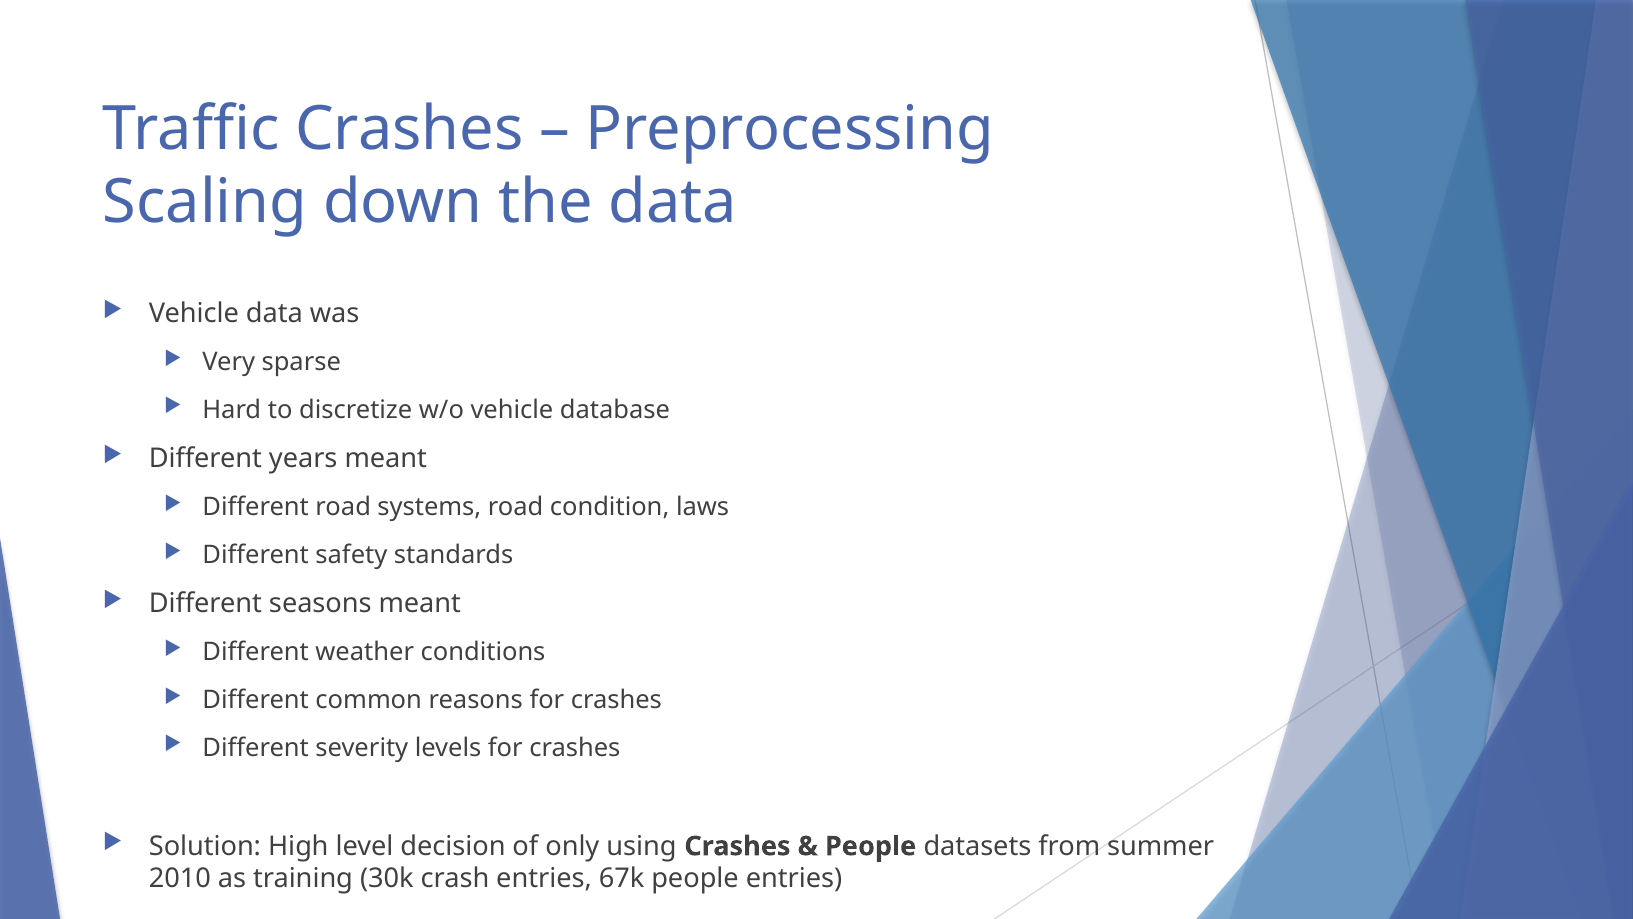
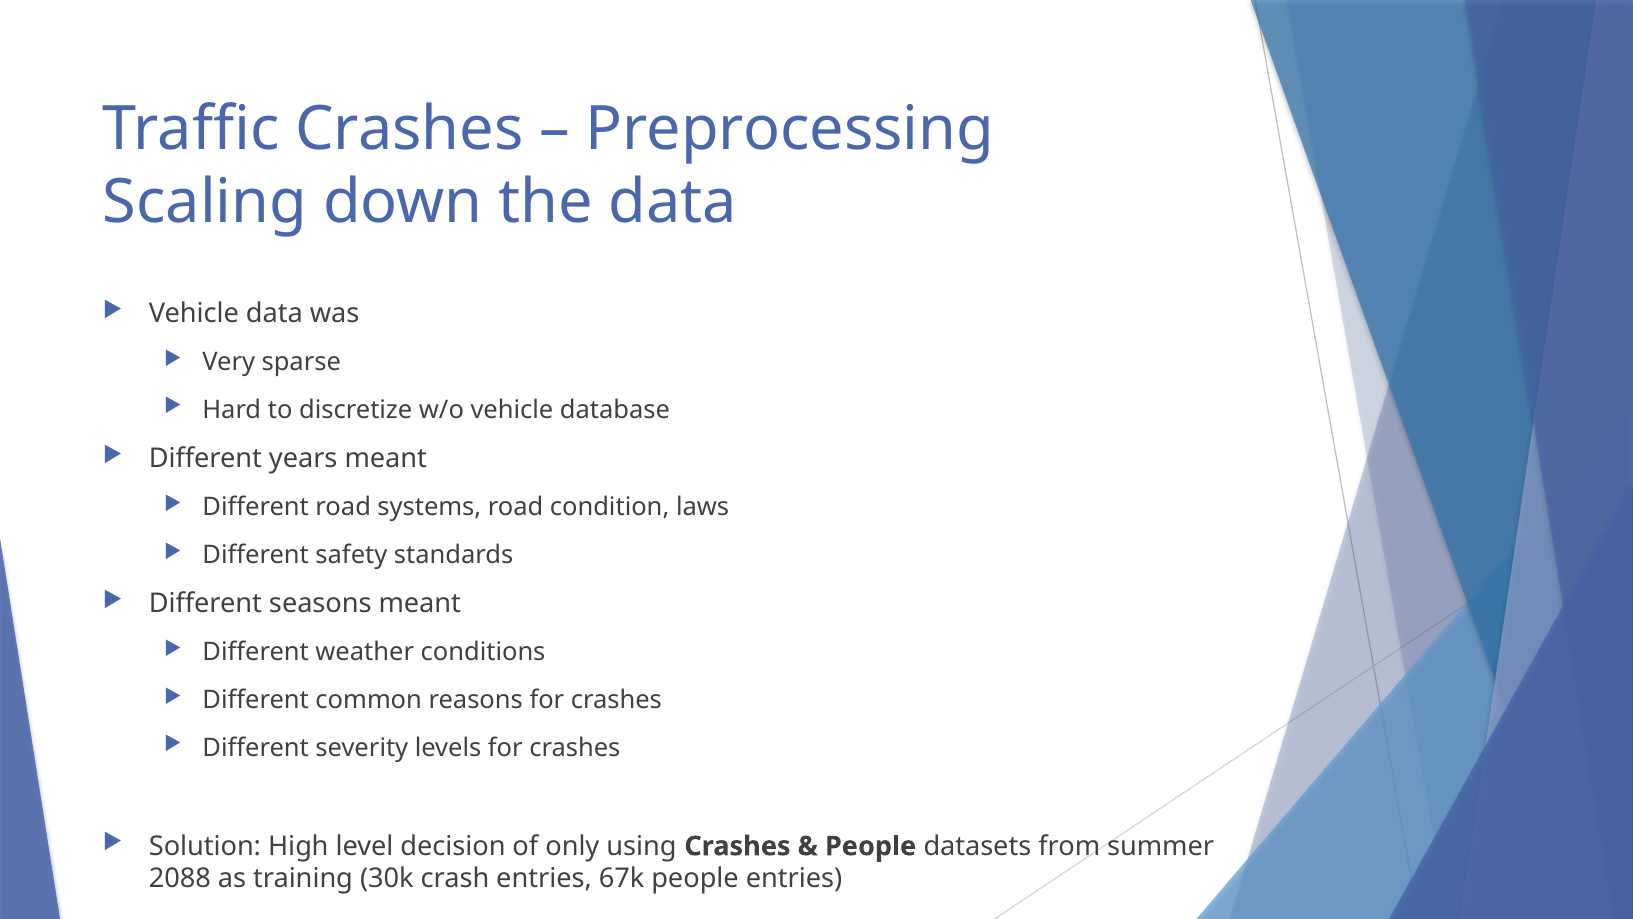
2010: 2010 -> 2088
